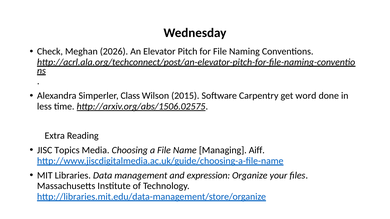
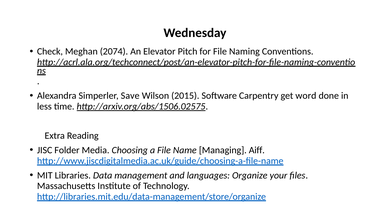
2026: 2026 -> 2074
Class: Class -> Save
Topics: Topics -> Folder
expression: expression -> languages
